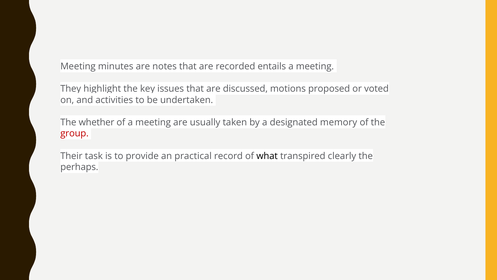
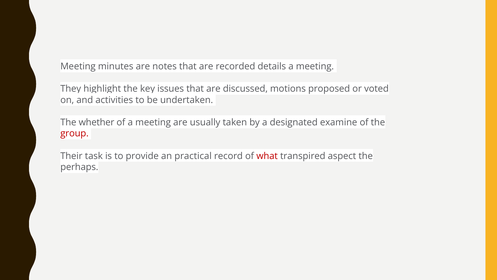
entails: entails -> details
memory: memory -> examine
what colour: black -> red
clearly: clearly -> aspect
